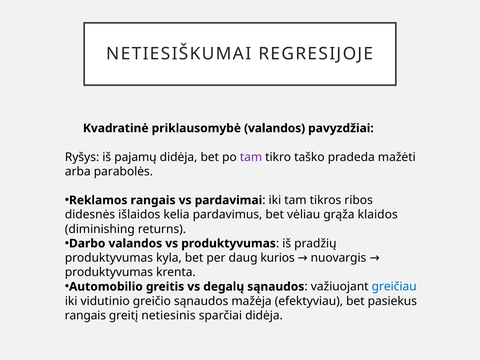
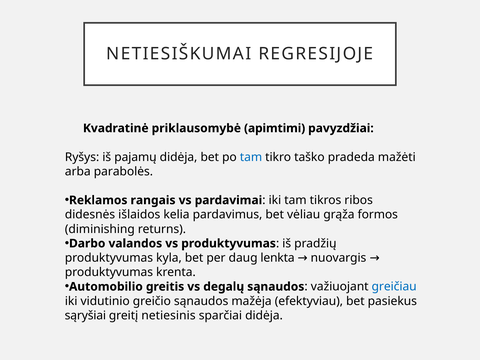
priklausomybė valandos: valandos -> apimtimi
tam at (251, 157) colour: purple -> blue
klaidos: klaidos -> formos
kurios: kurios -> lenkta
rangais at (85, 315): rangais -> sąryšiai
